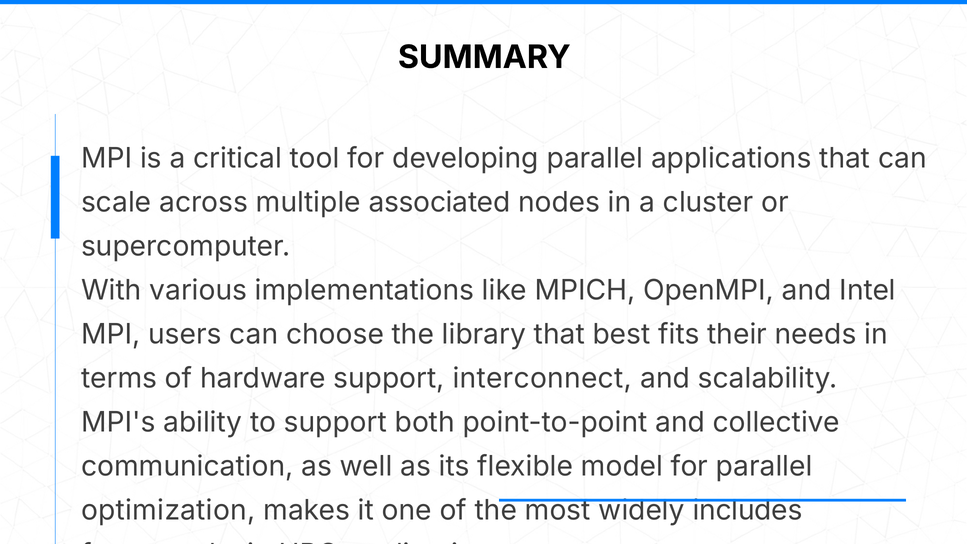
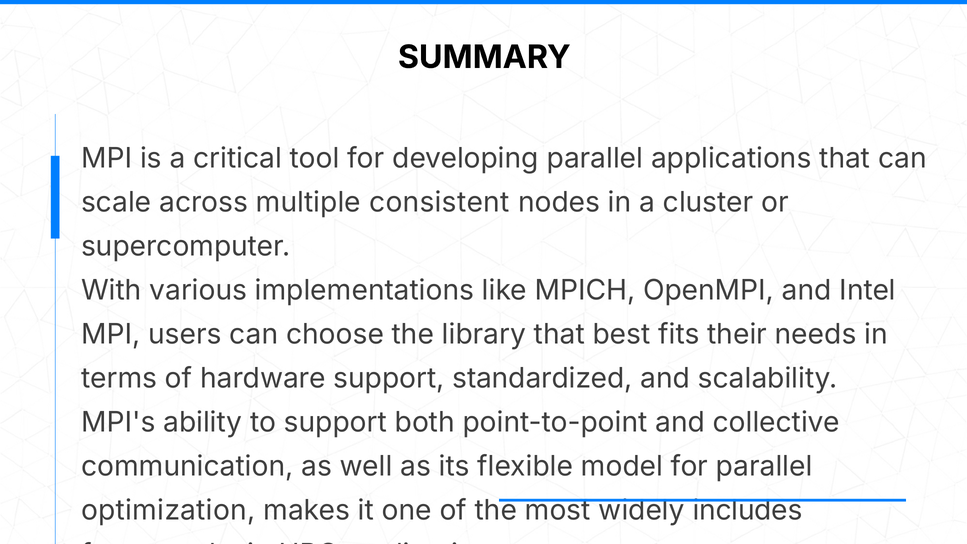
associated: associated -> consistent
interconnect: interconnect -> standardized
